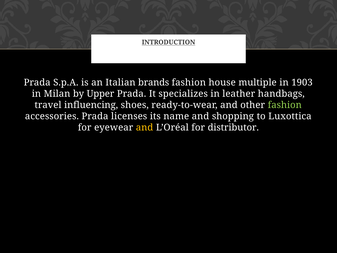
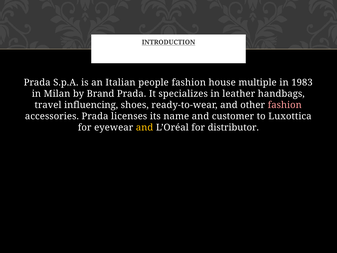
brands: brands -> people
1903: 1903 -> 1983
Upper: Upper -> Brand
fashion at (285, 105) colour: light green -> pink
shopping: shopping -> customer
